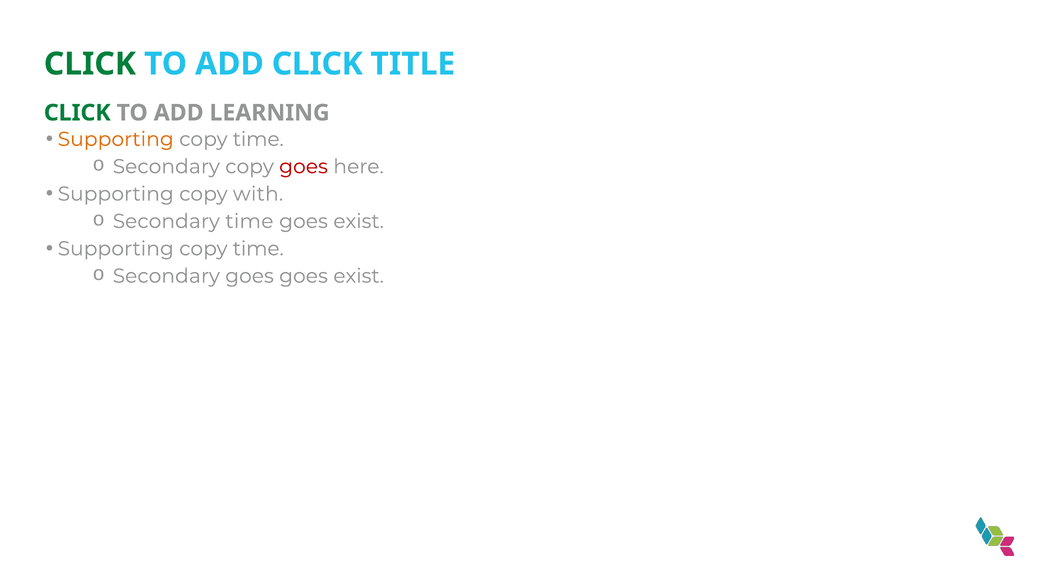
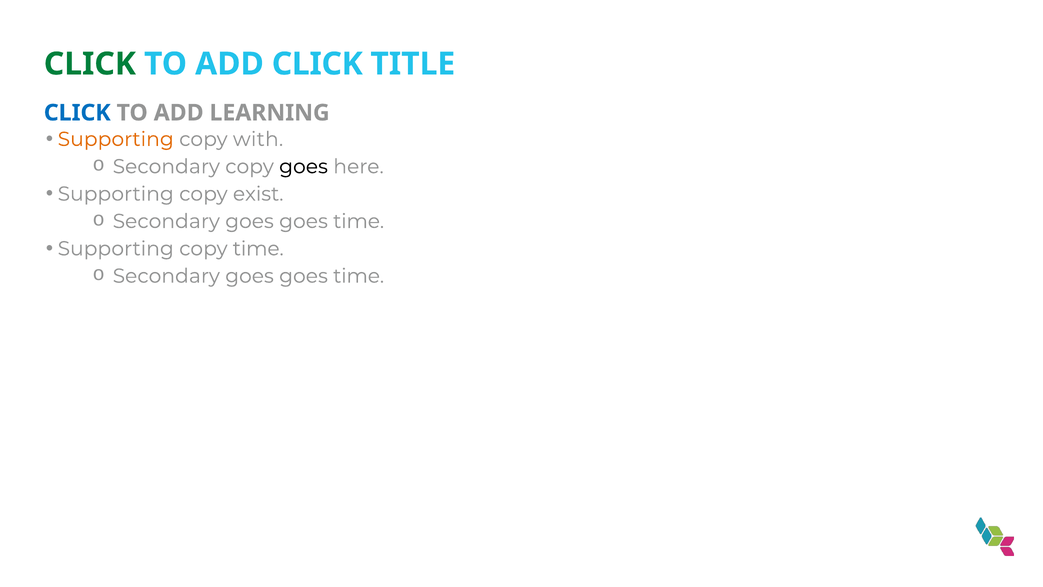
CLICK at (77, 113) colour: green -> blue
time at (258, 139): time -> with
goes at (304, 167) colour: red -> black
with: with -> exist
time at (249, 221): time -> goes
exist at (359, 221): exist -> time
exist at (359, 276): exist -> time
